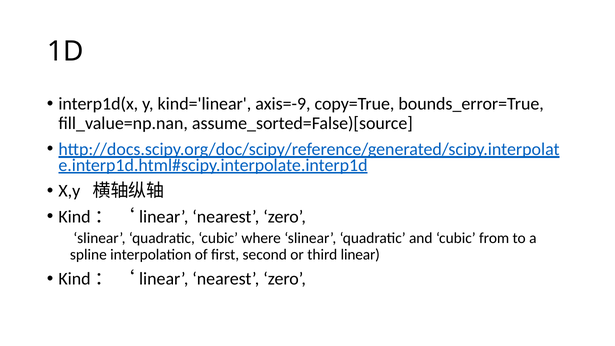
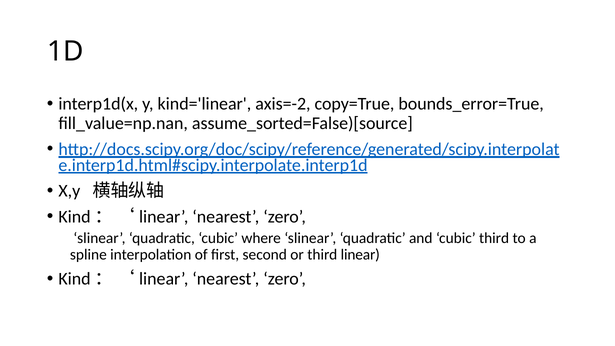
axis=-9: axis=-9 -> axis=-2
cubic from: from -> third
